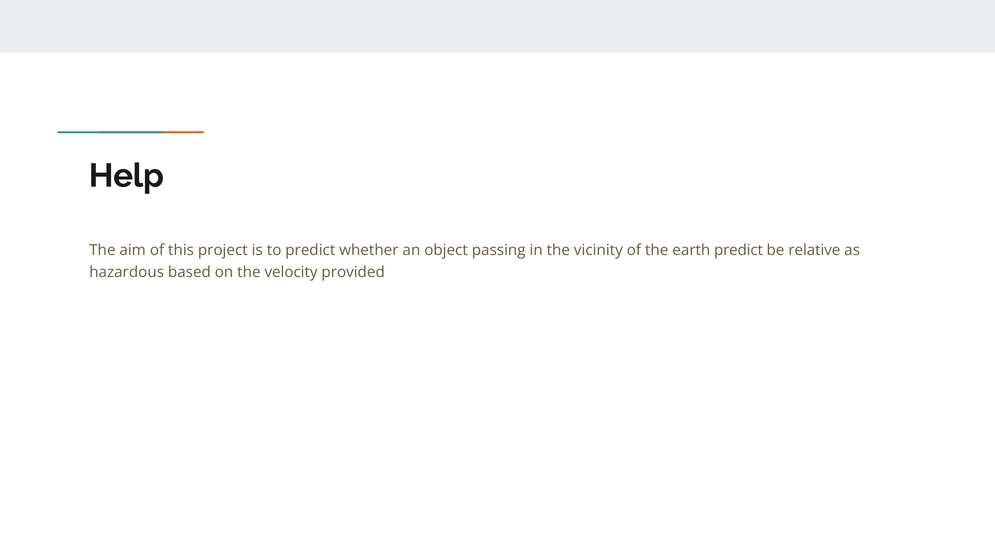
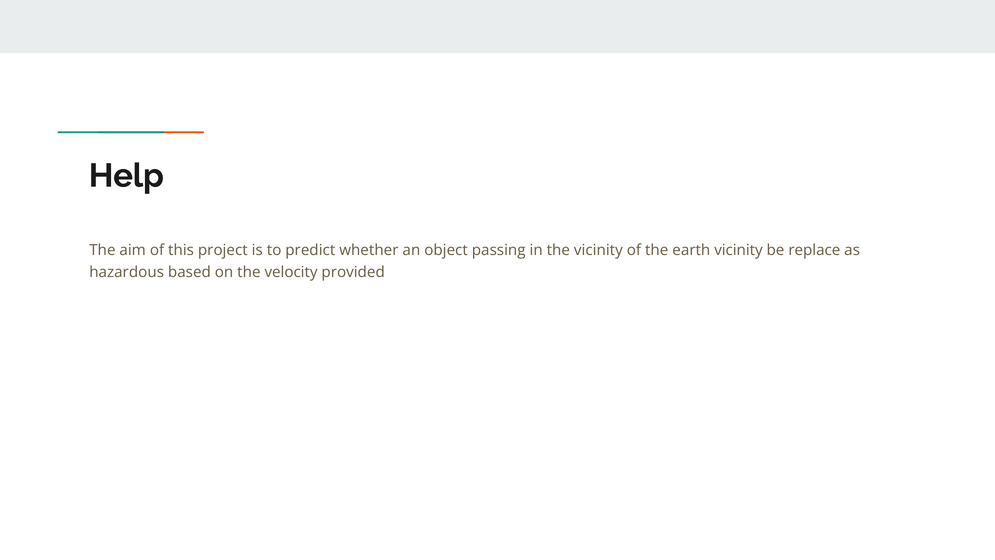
earth predict: predict -> vicinity
relative: relative -> replace
